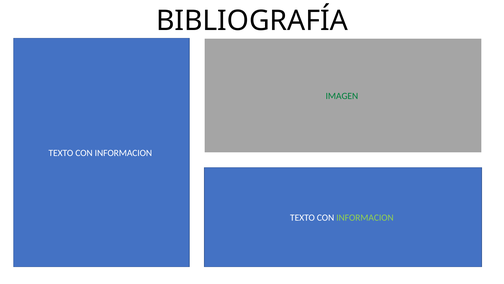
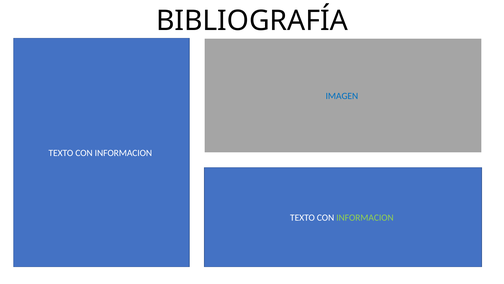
IMAGEN colour: green -> blue
